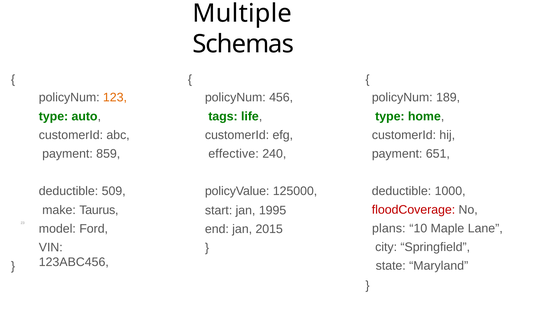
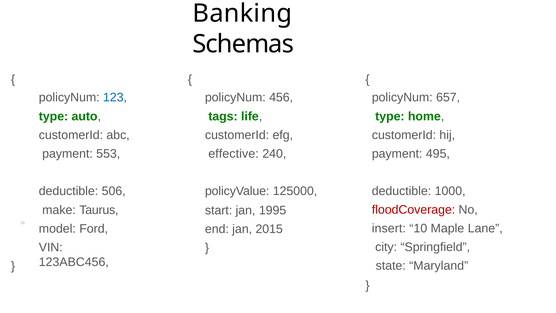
Multiple: Multiple -> Banking
123 colour: orange -> blue
189: 189 -> 657
859: 859 -> 553
651: 651 -> 495
509: 509 -> 506
plans: plans -> insert
